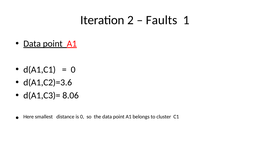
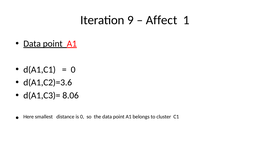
2: 2 -> 9
Faults: Faults -> Affect
